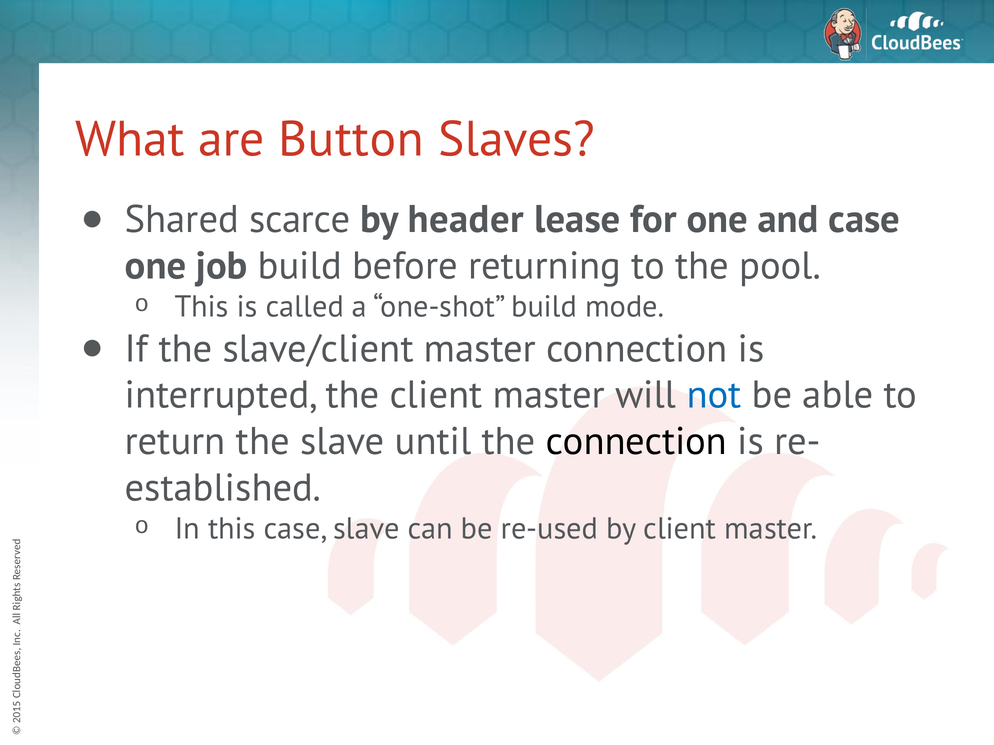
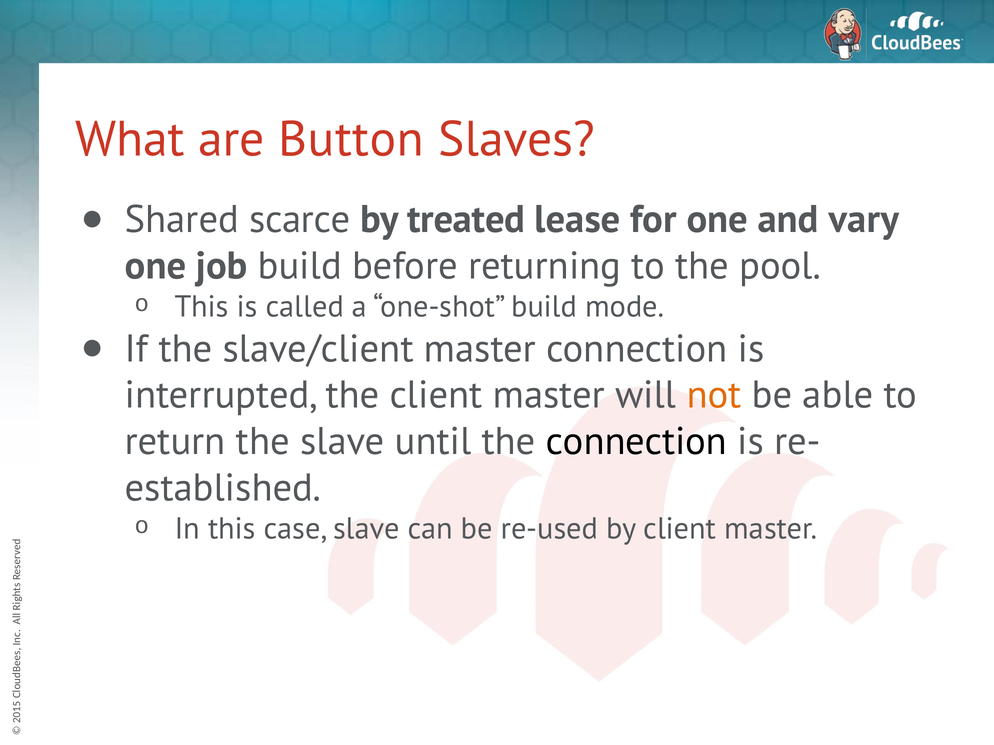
header: header -> treated
and case: case -> vary
not colour: blue -> orange
